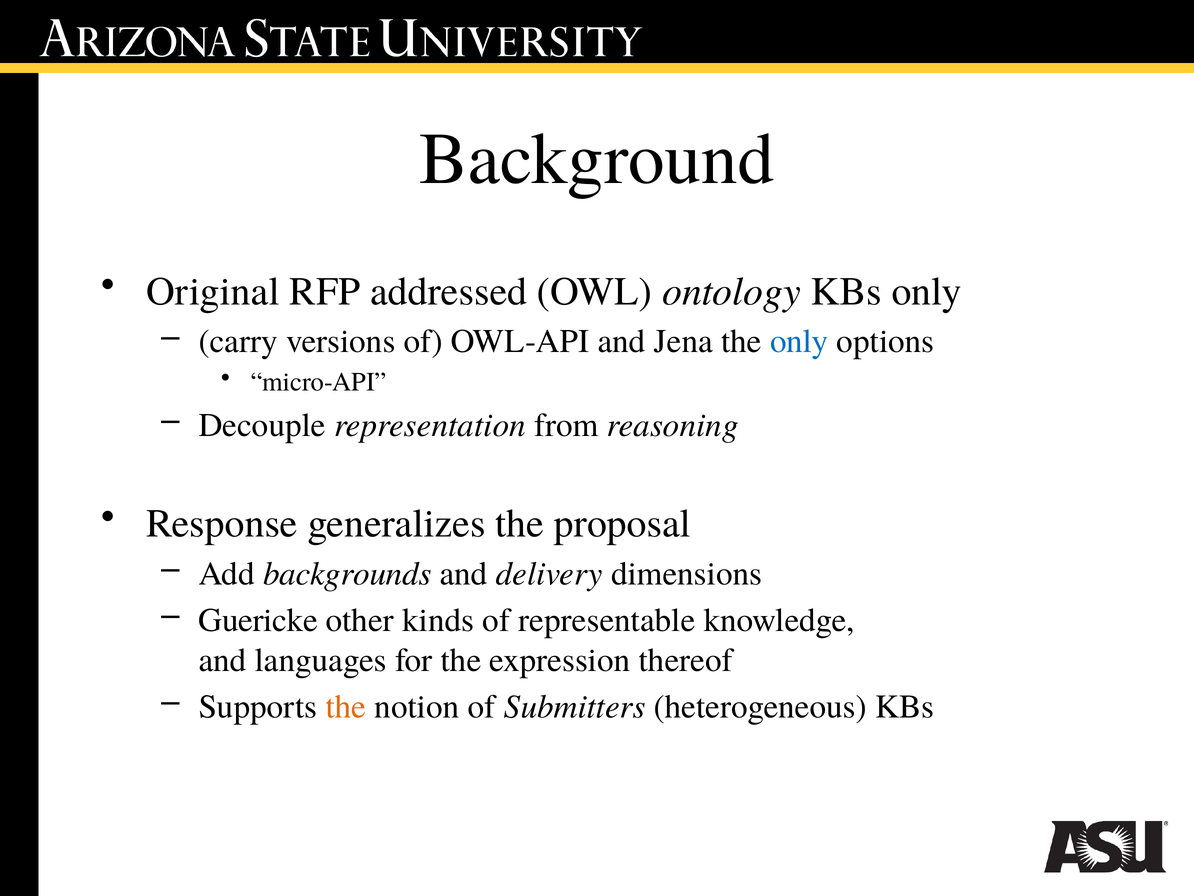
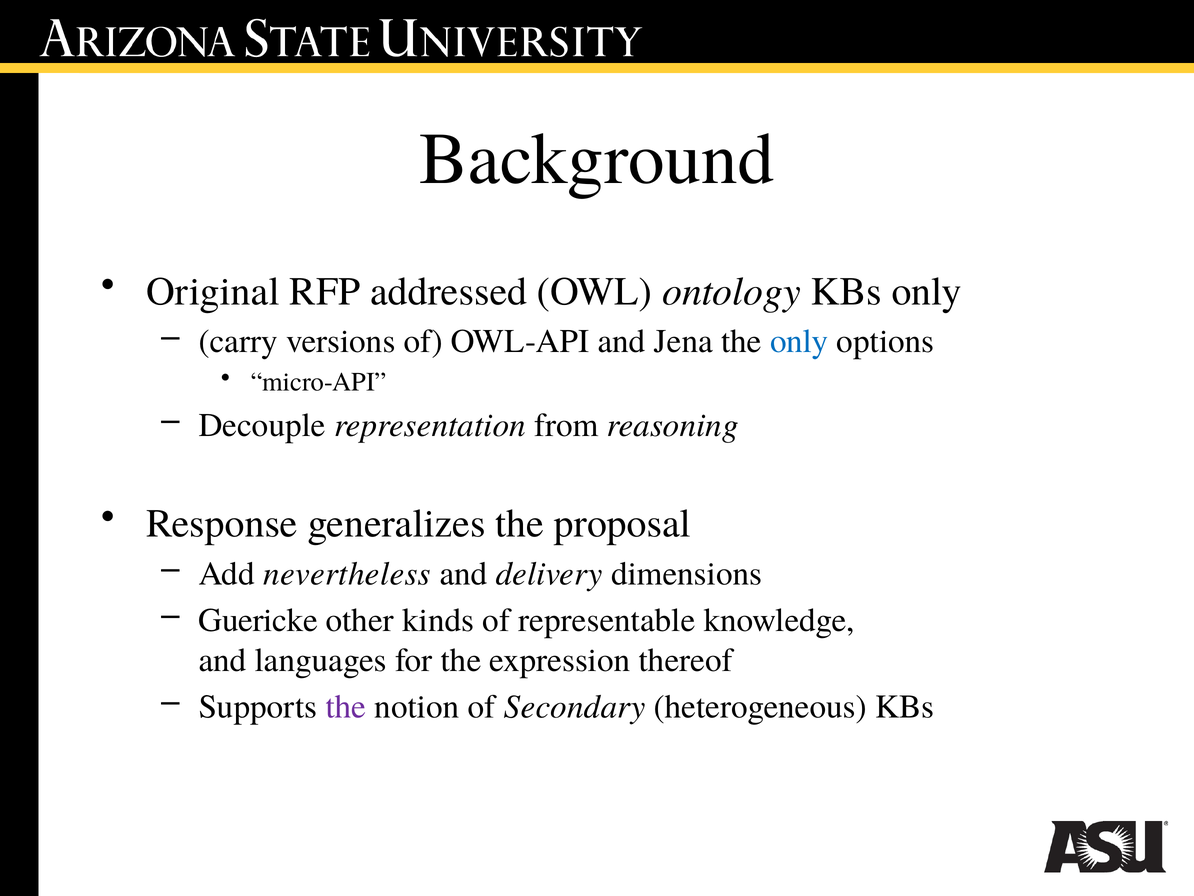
backgrounds: backgrounds -> nevertheless
the at (346, 706) colour: orange -> purple
Submitters: Submitters -> Secondary
